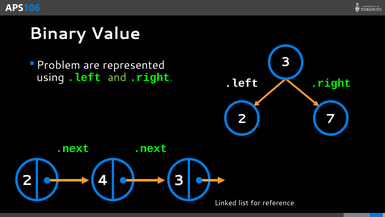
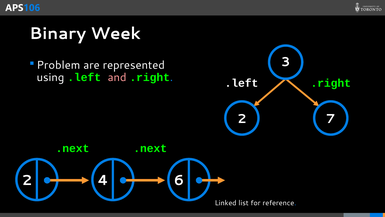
Value: Value -> Week
and colour: light green -> pink
4 3: 3 -> 6
